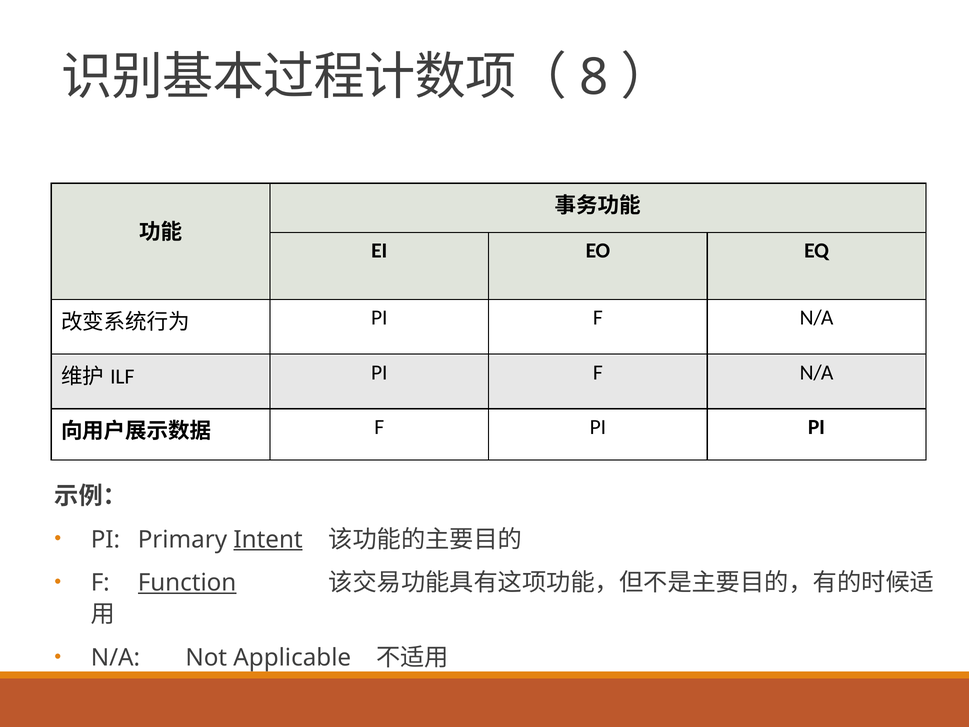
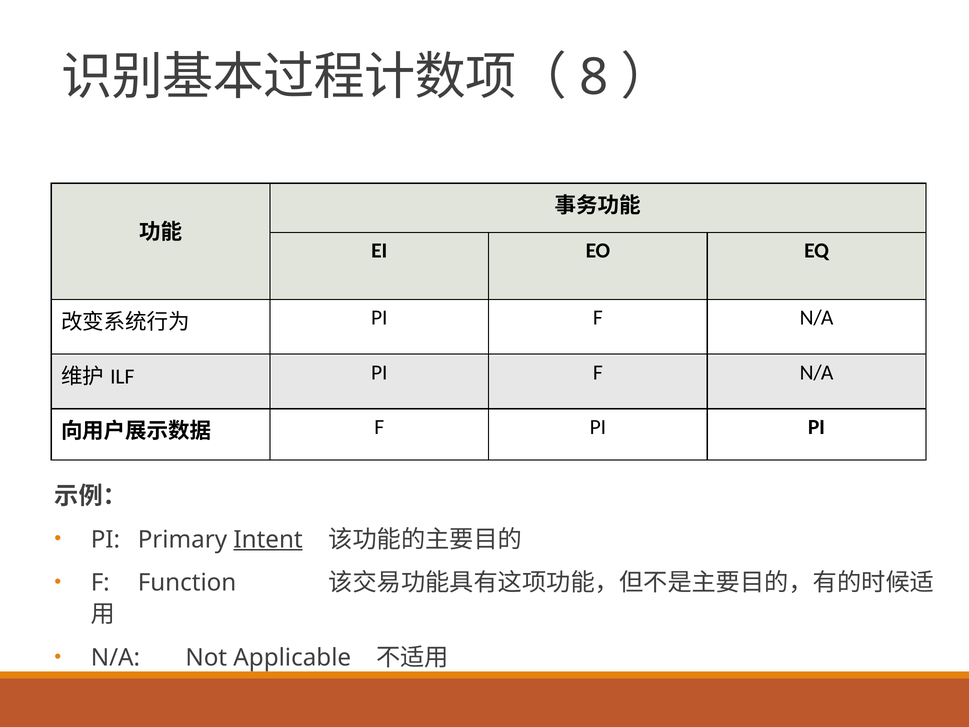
Function underline: present -> none
